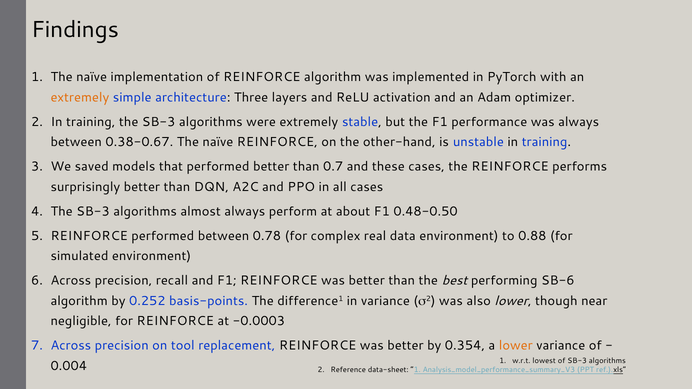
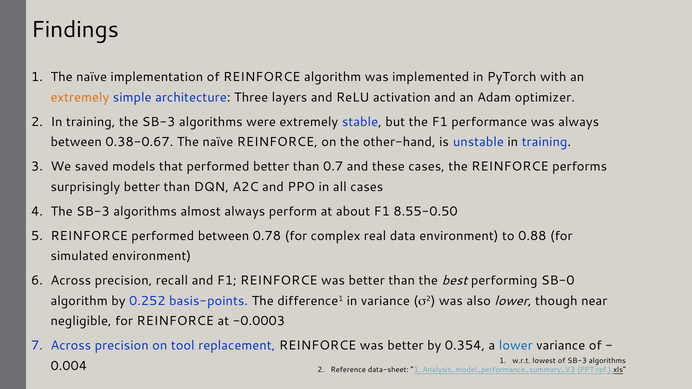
0.48-0.50: 0.48-0.50 -> 8.55-0.50
SB-6: SB-6 -> SB-0
lower at (516, 346) colour: orange -> blue
